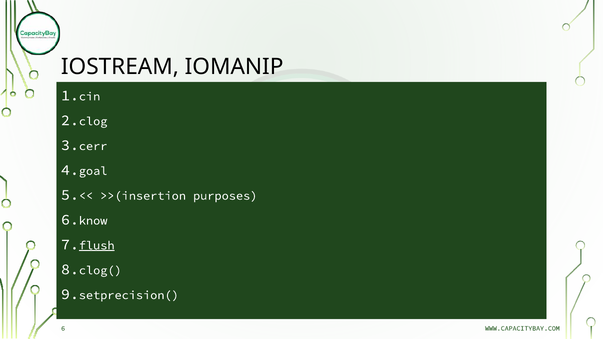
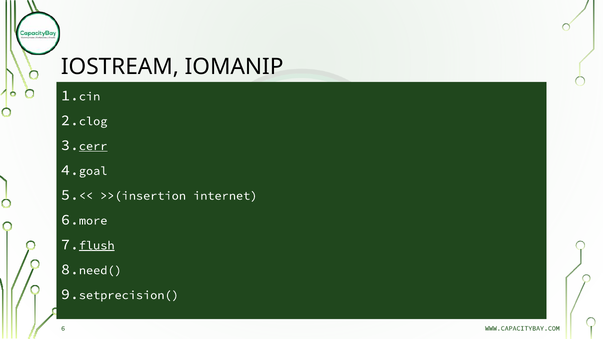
cerr underline: none -> present
purposes: purposes -> internet
know: know -> more
clog(: clog( -> need(
